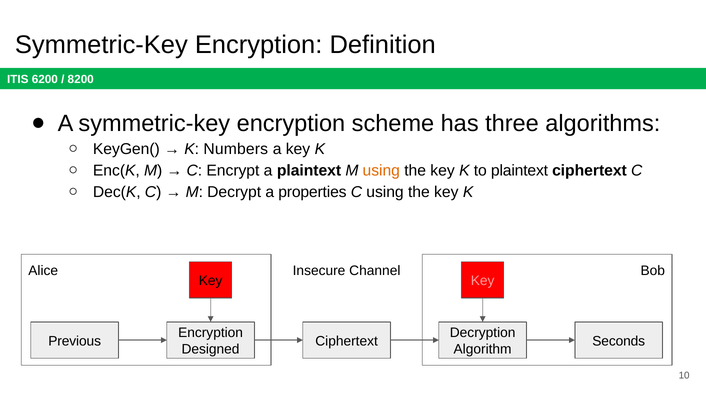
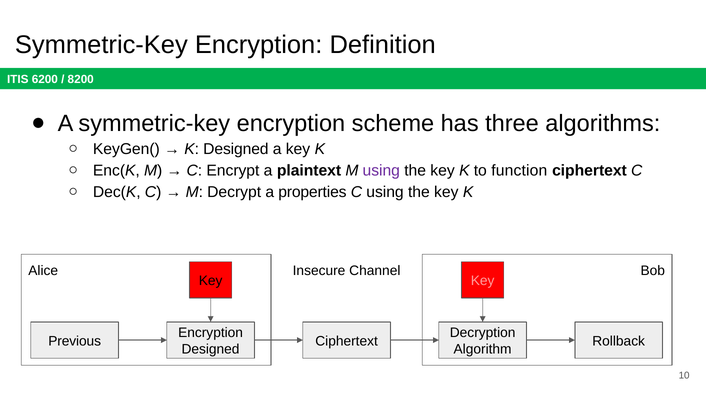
K Numbers: Numbers -> Designed
using at (381, 171) colour: orange -> purple
to plaintext: plaintext -> function
Seconds: Seconds -> Rollback
